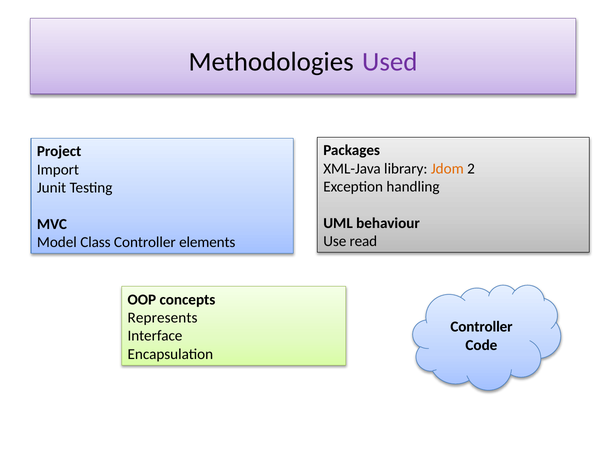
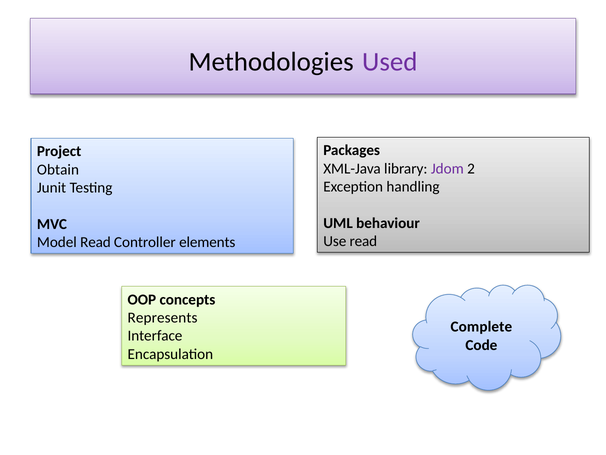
Jdom colour: orange -> purple
Import: Import -> Obtain
Model Class: Class -> Read
Controller at (482, 326): Controller -> Complete
